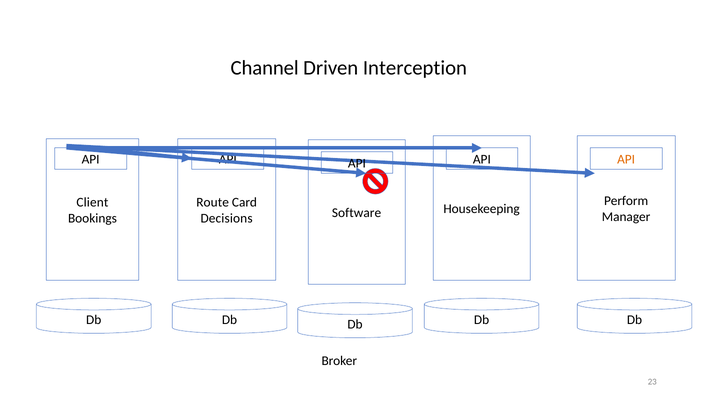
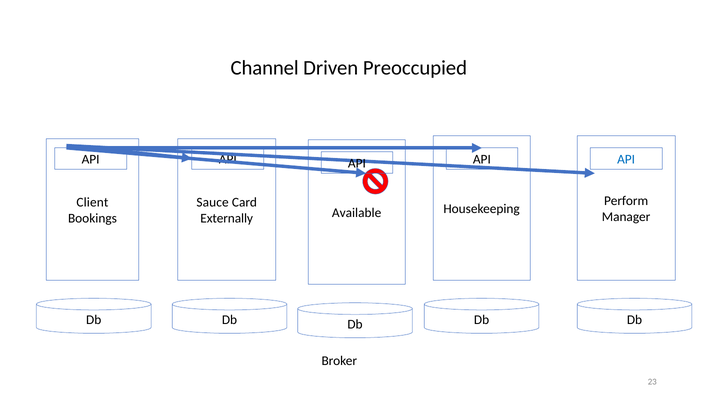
Interception: Interception -> Preoccupied
API at (626, 159) colour: orange -> blue
Route: Route -> Sauce
Software: Software -> Available
Decisions: Decisions -> Externally
